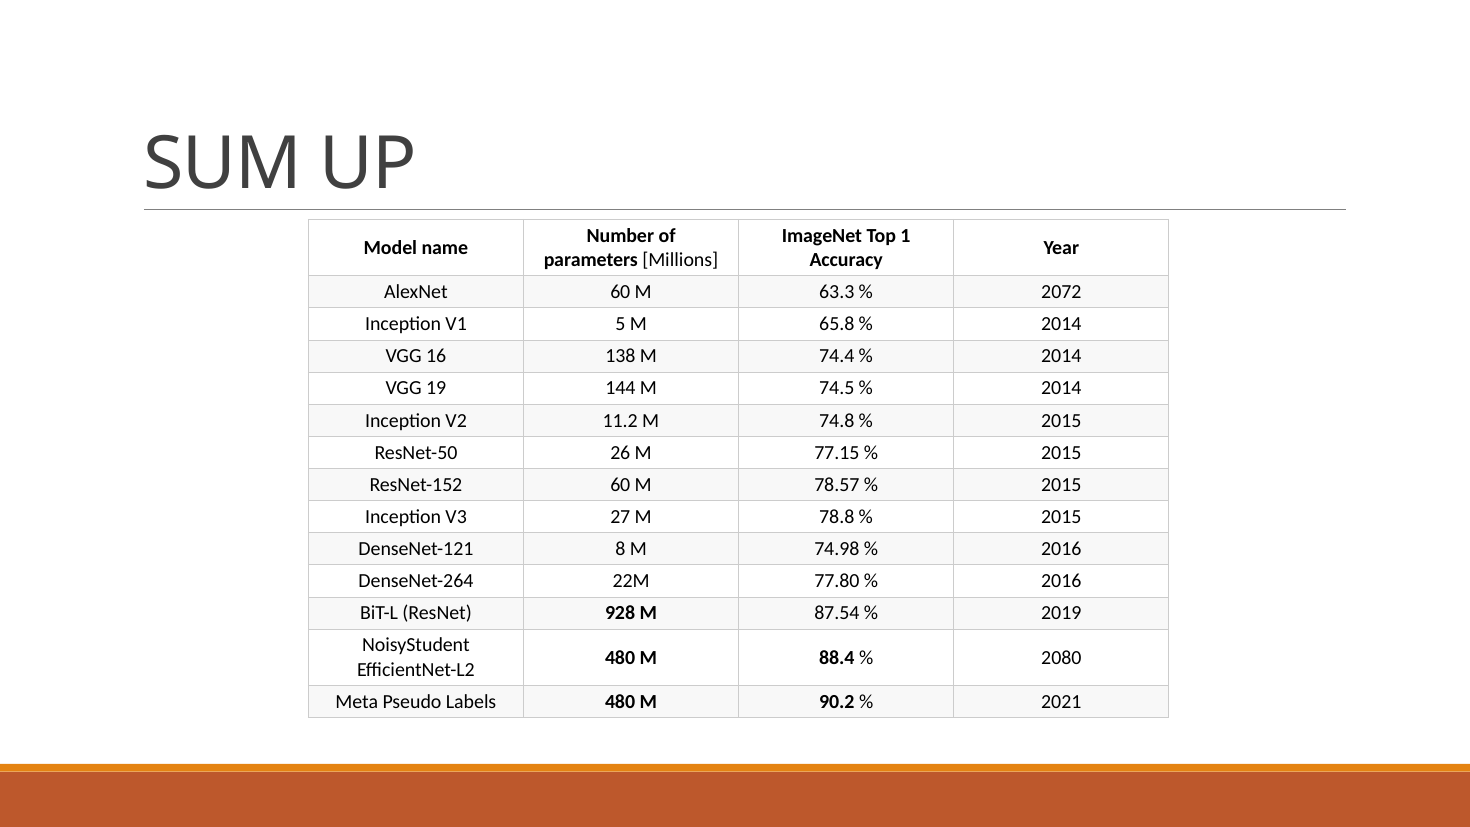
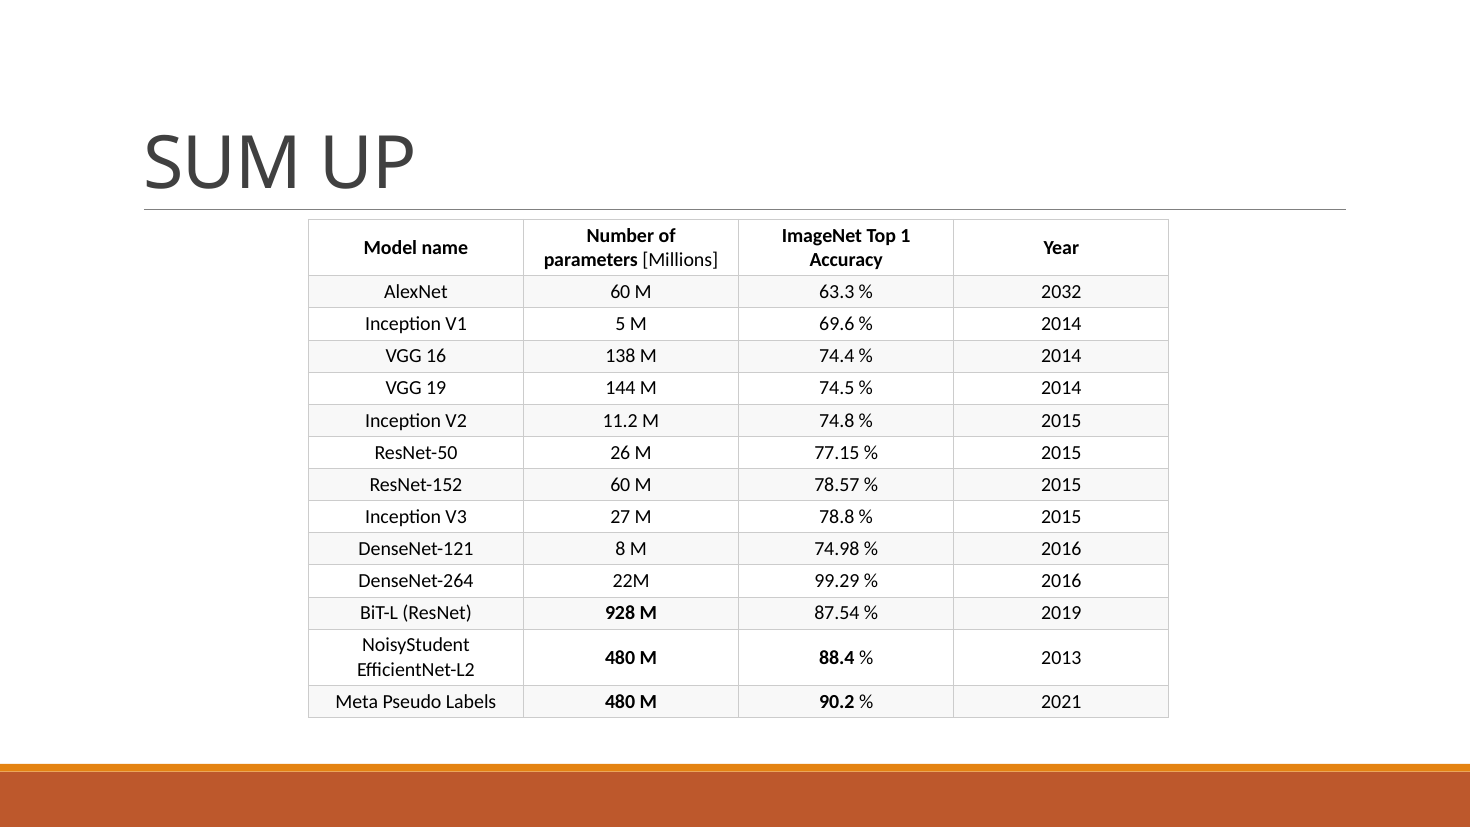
2072: 2072 -> 2032
65.8: 65.8 -> 69.6
77.80: 77.80 -> 99.29
2080: 2080 -> 2013
